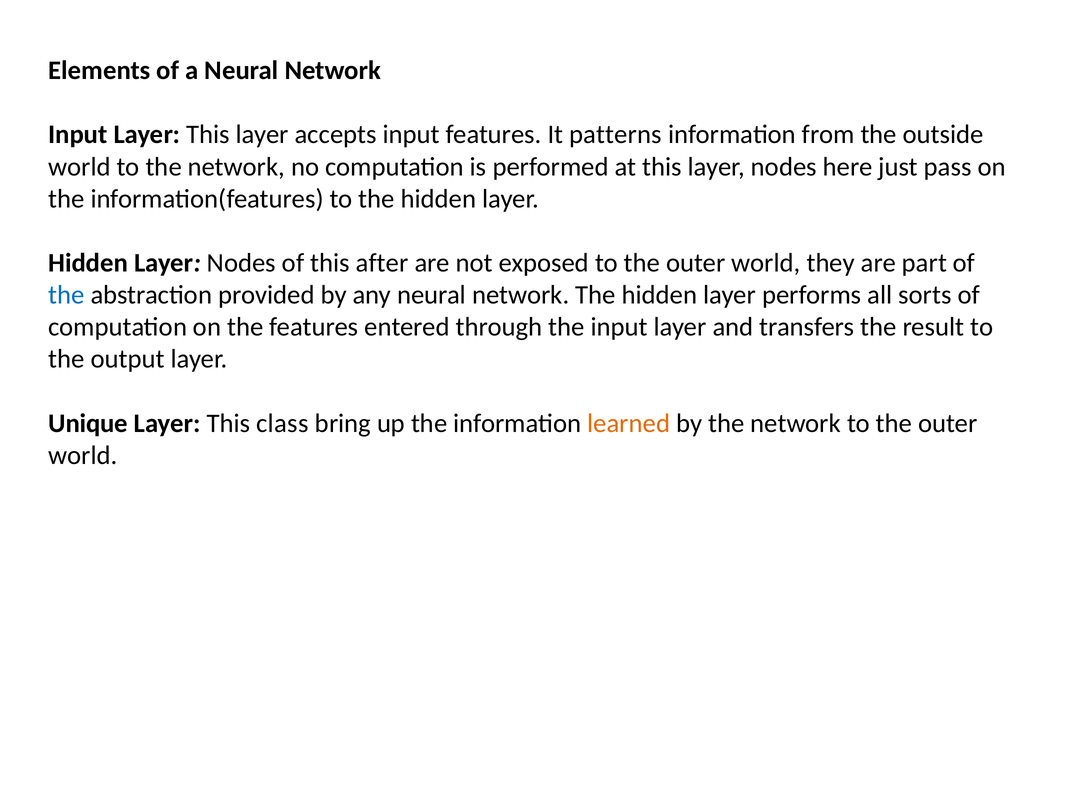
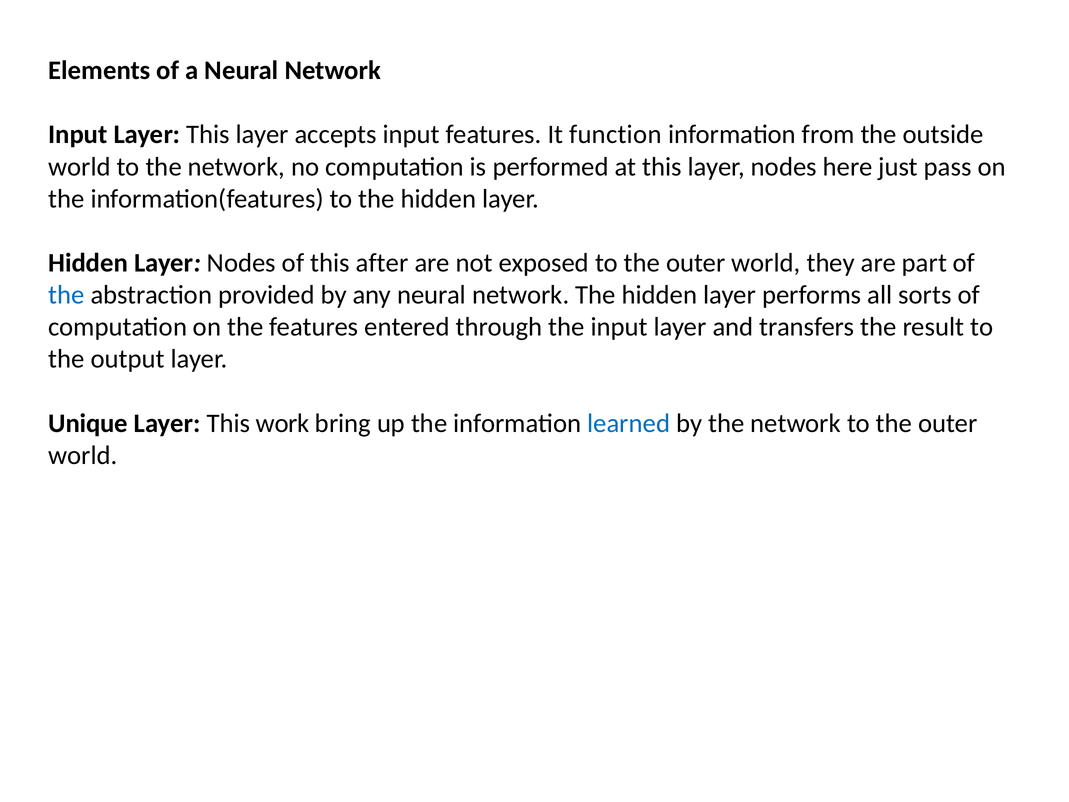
patterns: patterns -> function
class: class -> work
learned colour: orange -> blue
